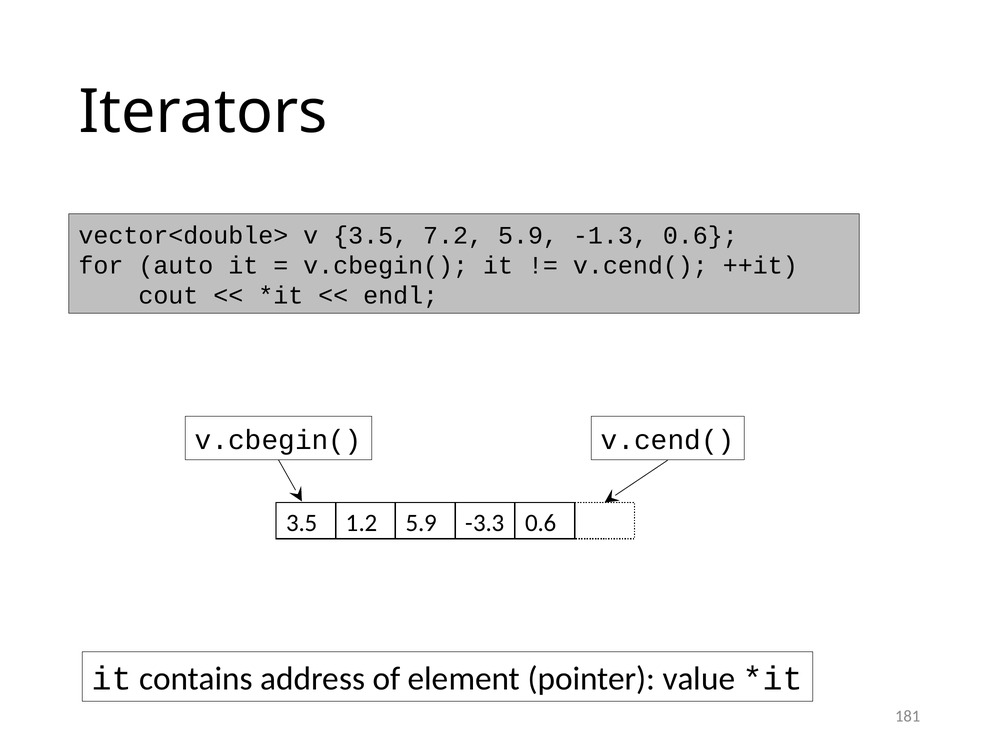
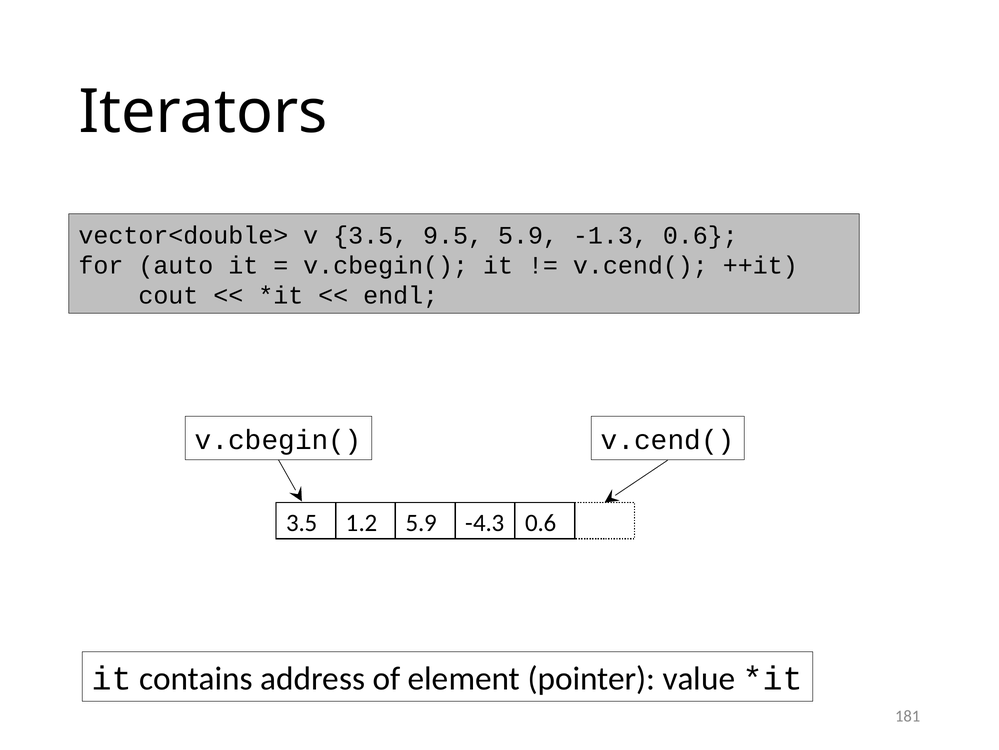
7.2: 7.2 -> 9.5
-3.3: -3.3 -> -4.3
